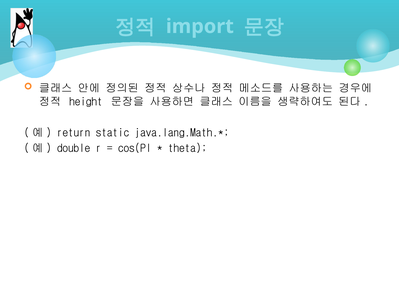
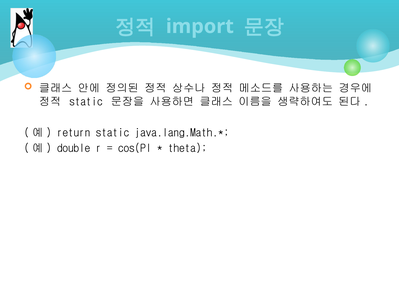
height at (86, 101): height -> static
